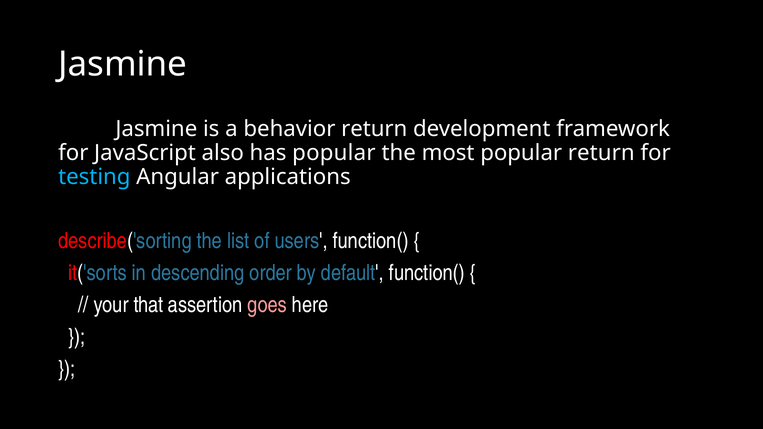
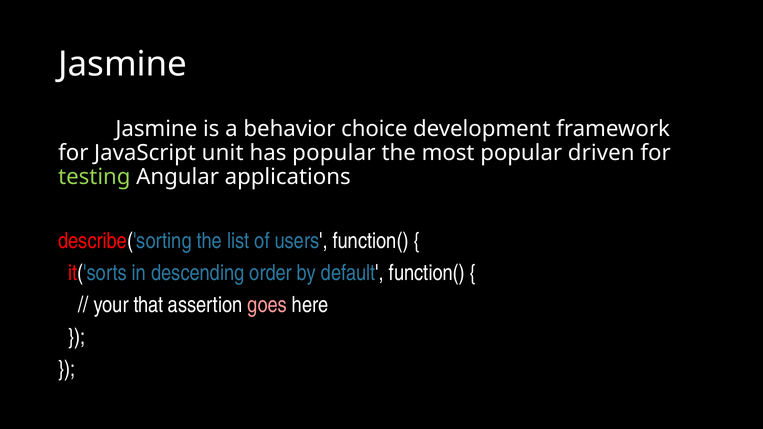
behavior return: return -> choice
also: also -> unit
popular return: return -> driven
testing colour: light blue -> light green
